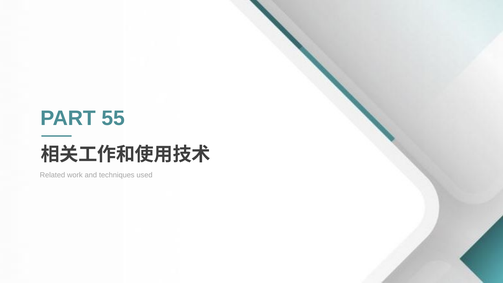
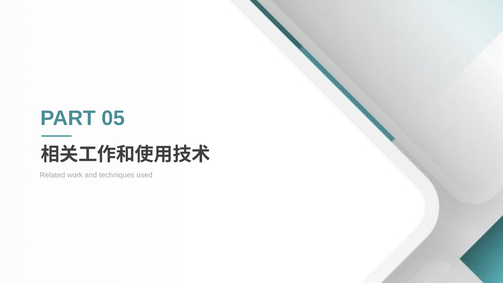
55: 55 -> 05
